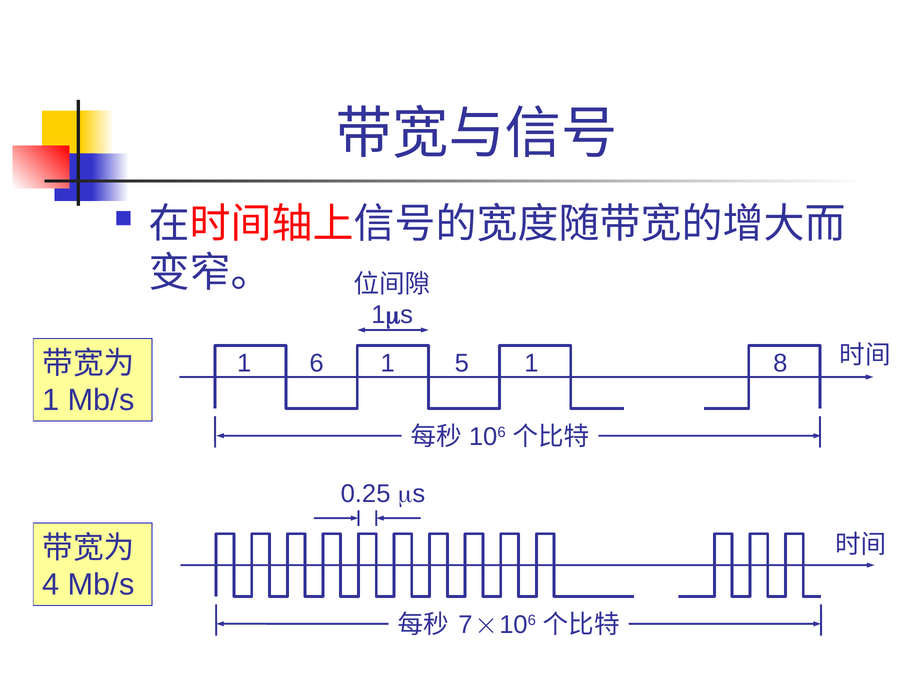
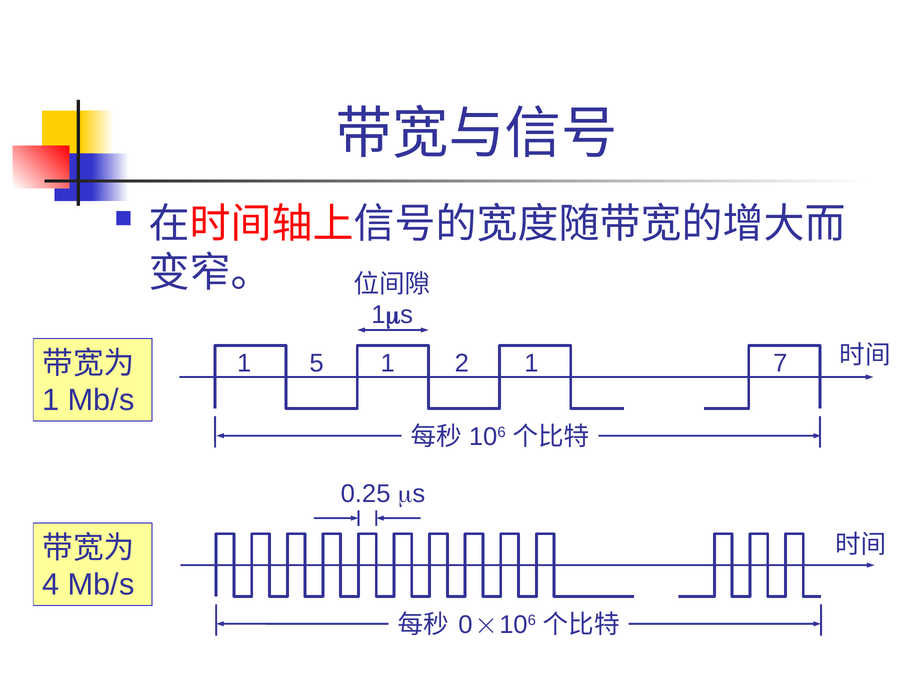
6: 6 -> 5
5: 5 -> 2
8: 8 -> 7
7: 7 -> 0
